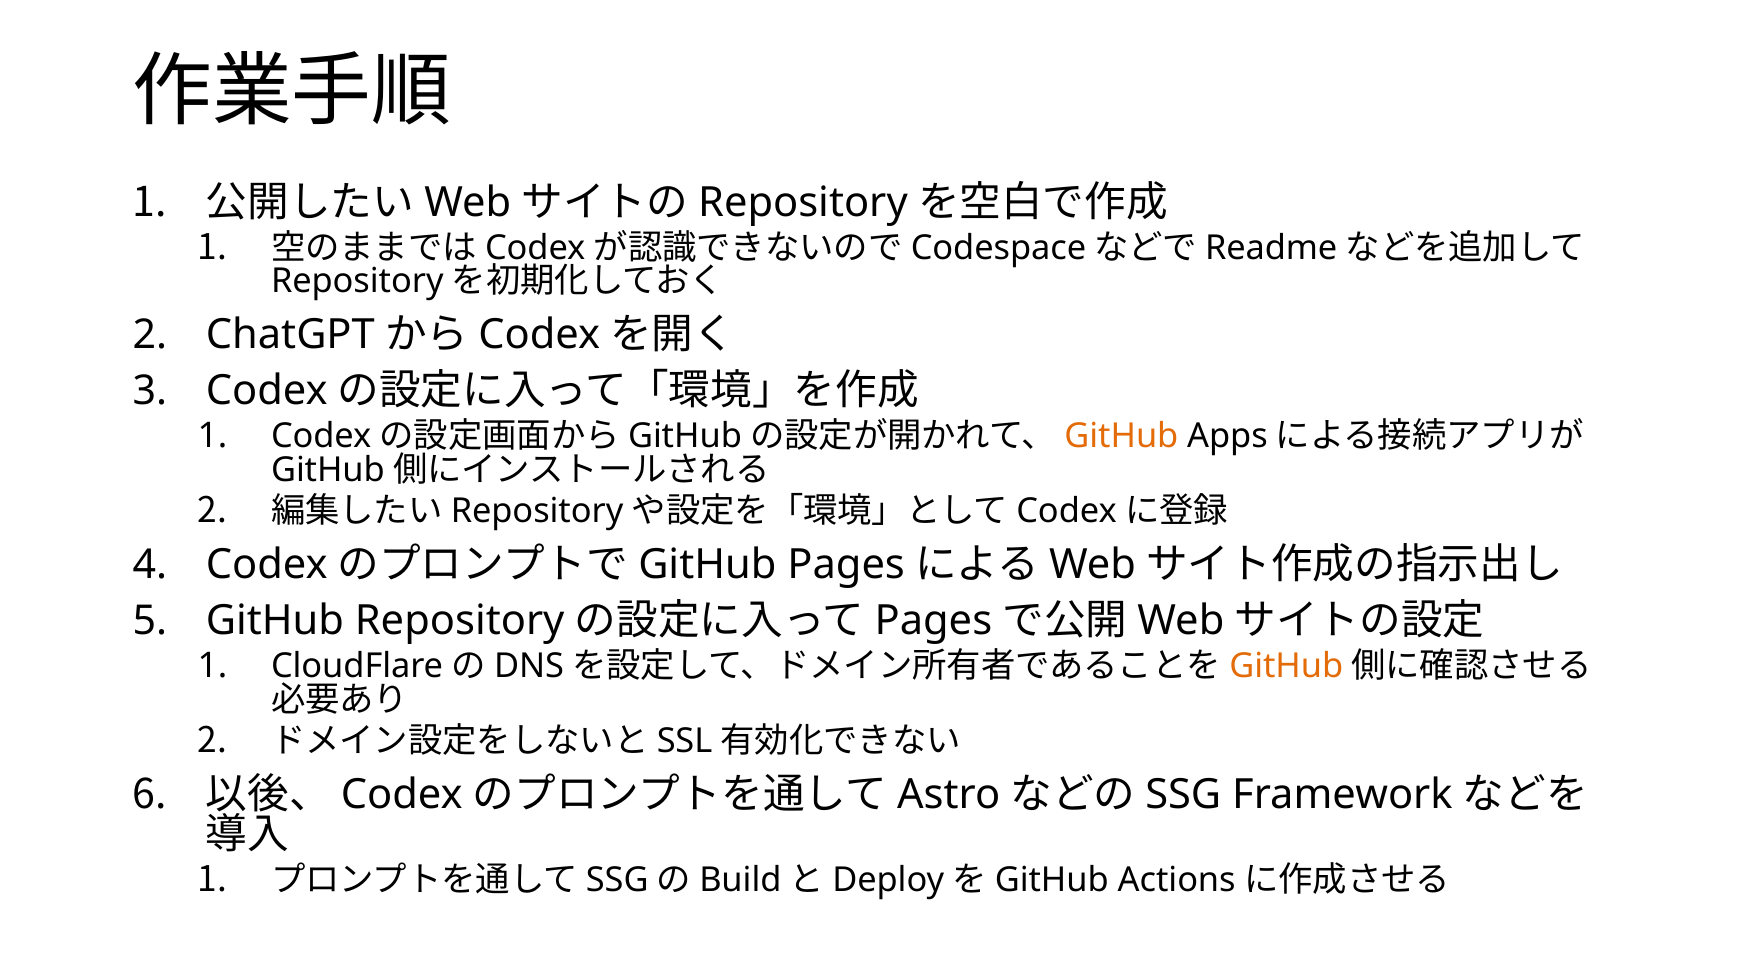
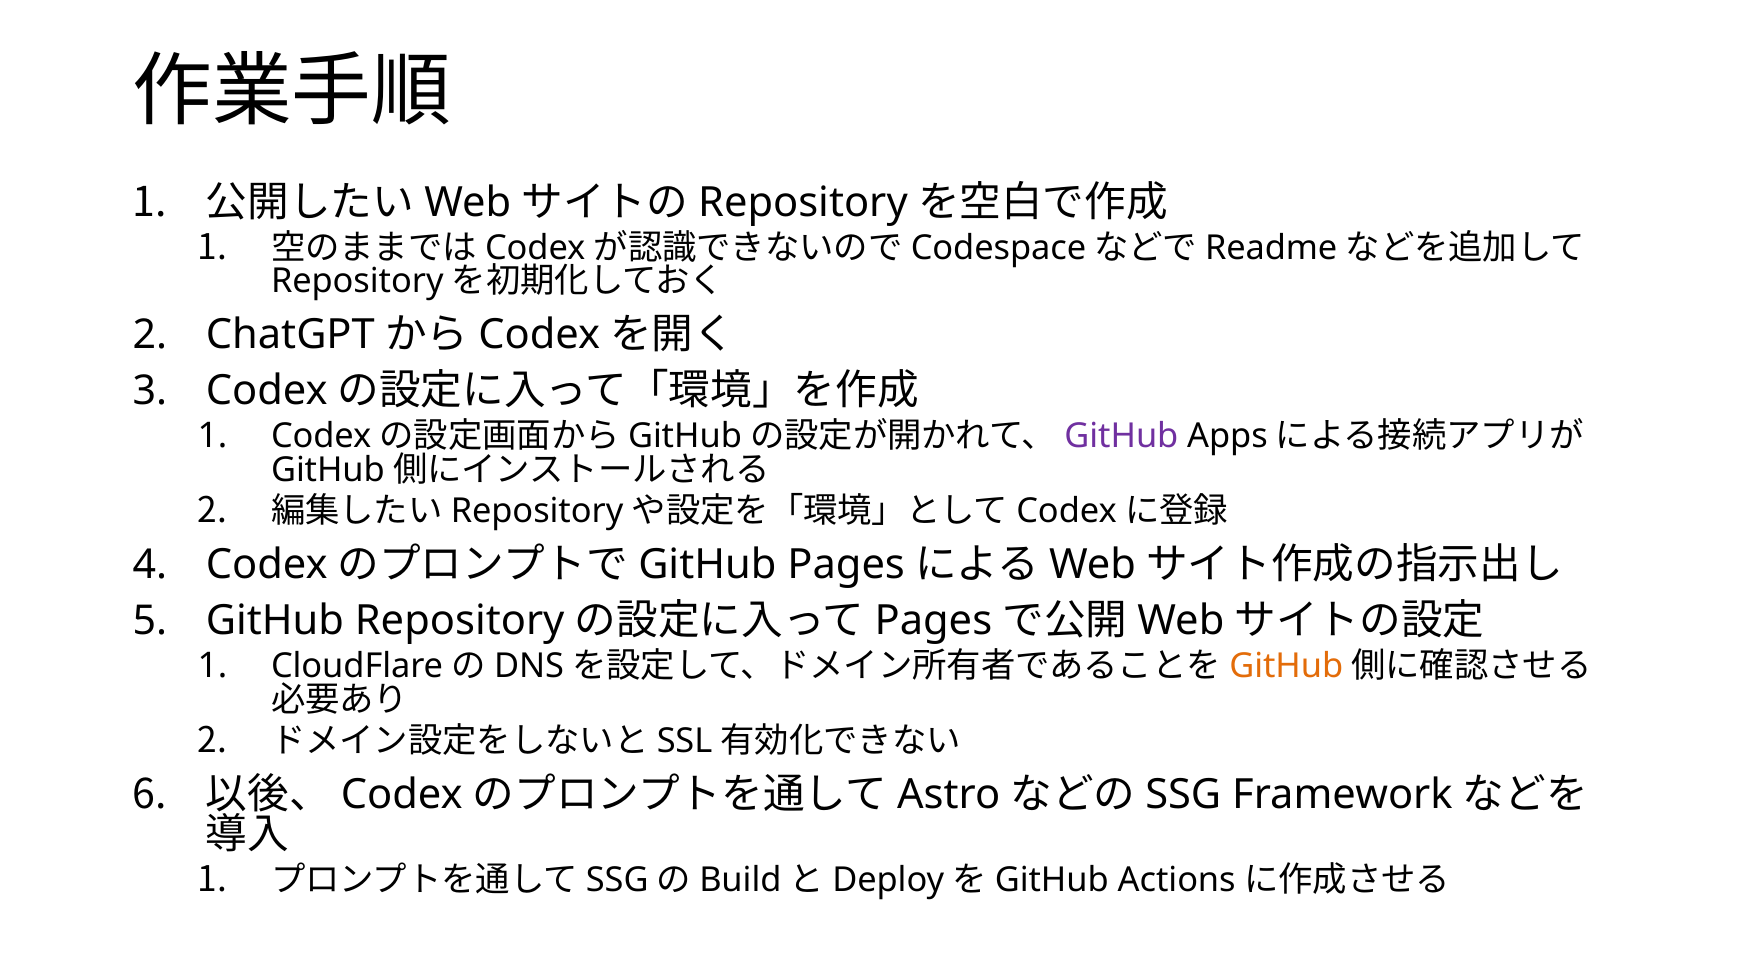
GitHub at (1121, 436) colour: orange -> purple
